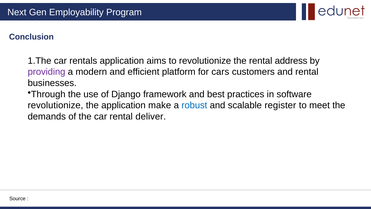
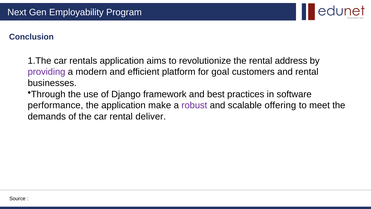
cars: cars -> goal
revolutionize at (55, 105): revolutionize -> performance
robust colour: blue -> purple
register: register -> offering
